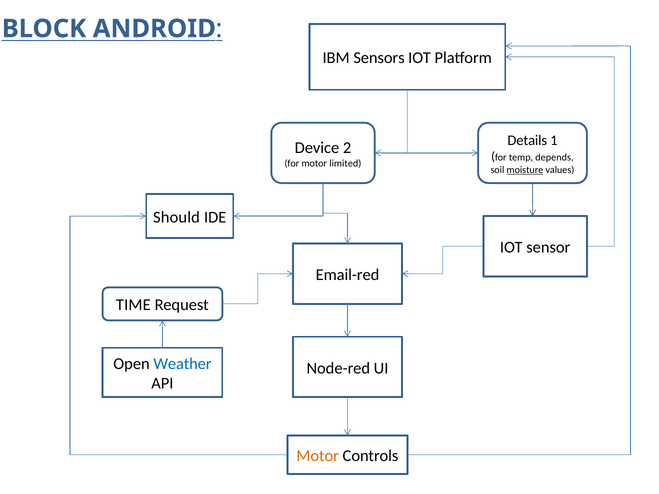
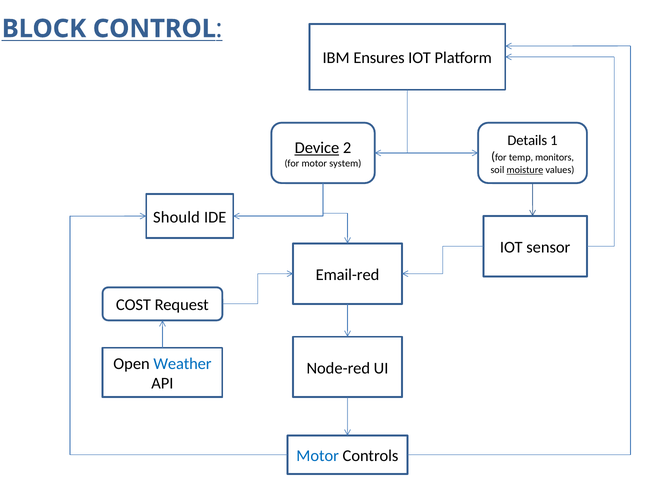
ANDROID: ANDROID -> CONTROL
Sensors: Sensors -> Ensures
Device underline: none -> present
depends: depends -> monitors
limited: limited -> system
TIME: TIME -> COST
Motor at (318, 456) colour: orange -> blue
